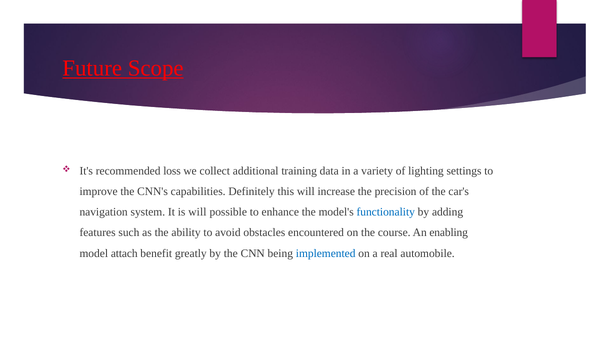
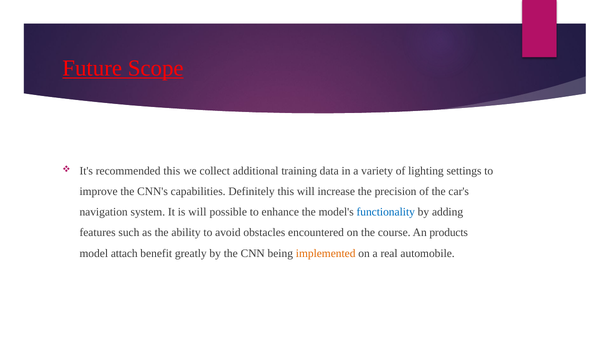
recommended loss: loss -> this
enabling: enabling -> products
implemented colour: blue -> orange
